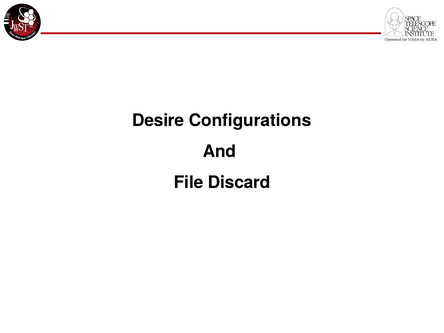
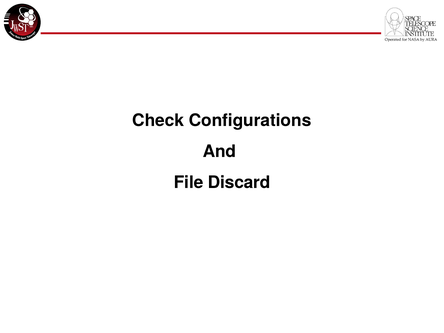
Desire: Desire -> Check
